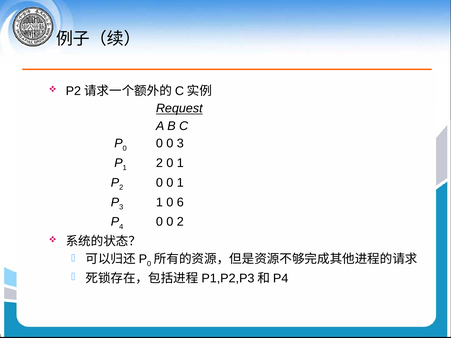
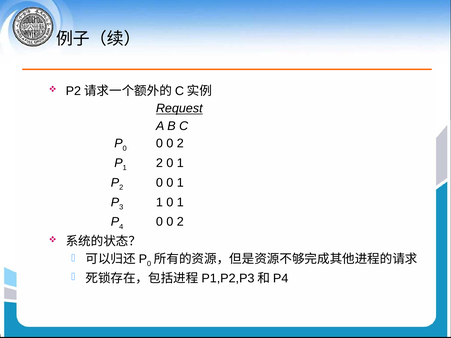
0 0 0 3: 3 -> 2
1 0 6: 6 -> 1
